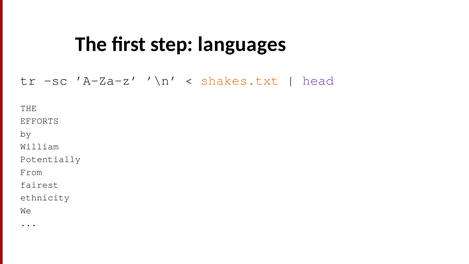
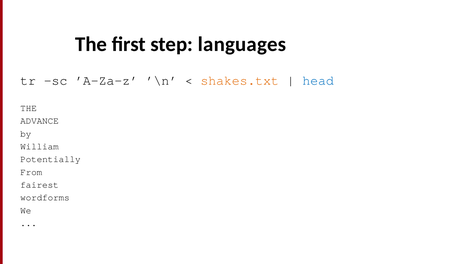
head colour: purple -> blue
EFFORTS: EFFORTS -> ADVANCE
ethnicity: ethnicity -> wordforms
